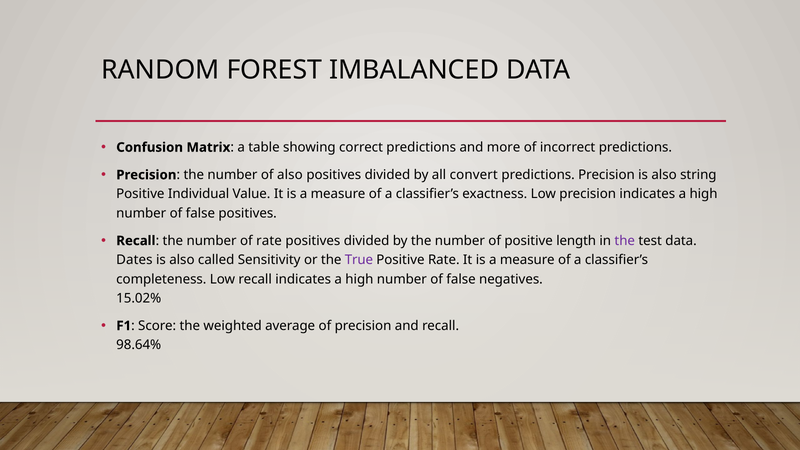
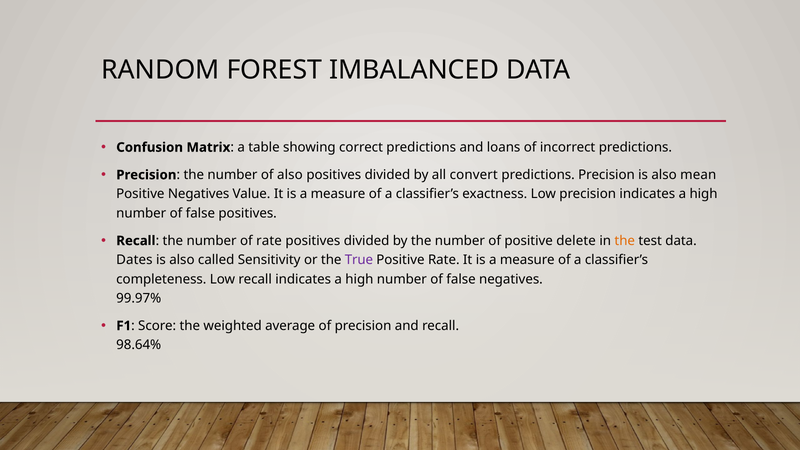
more: more -> loans
string: string -> mean
Positive Individual: Individual -> Negatives
length: length -> delete
the at (625, 241) colour: purple -> orange
15.02%: 15.02% -> 99.97%
